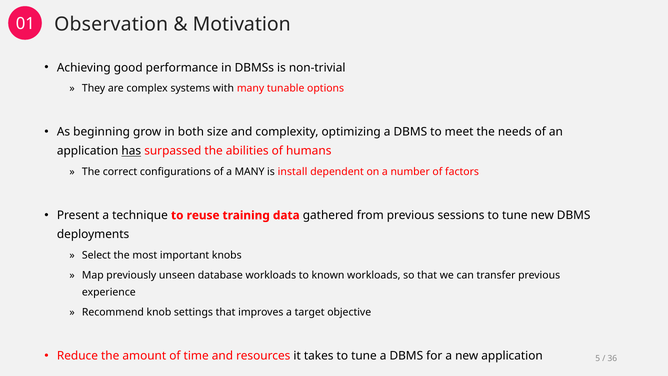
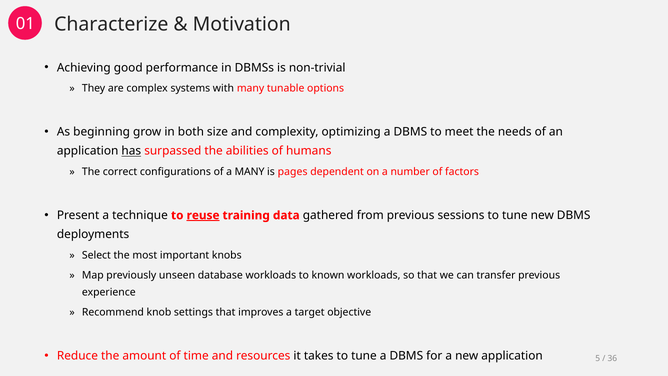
Observation: Observation -> Characterize
install: install -> pages
reuse underline: none -> present
